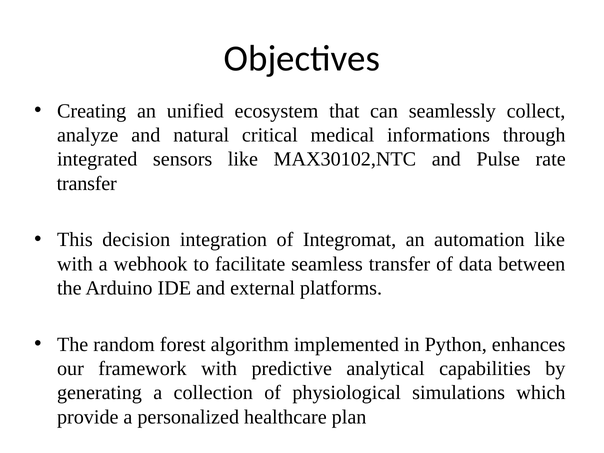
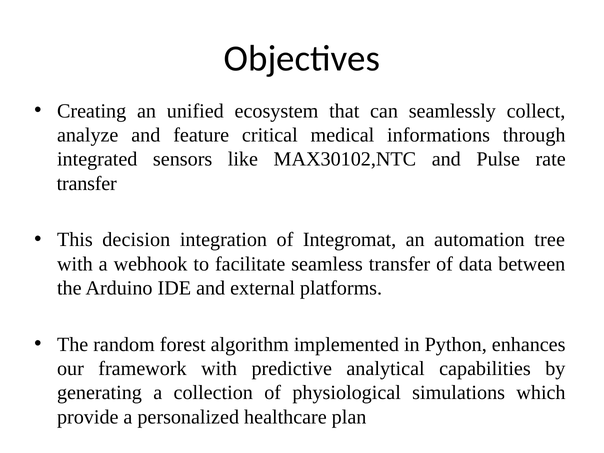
natural: natural -> feature
automation like: like -> tree
